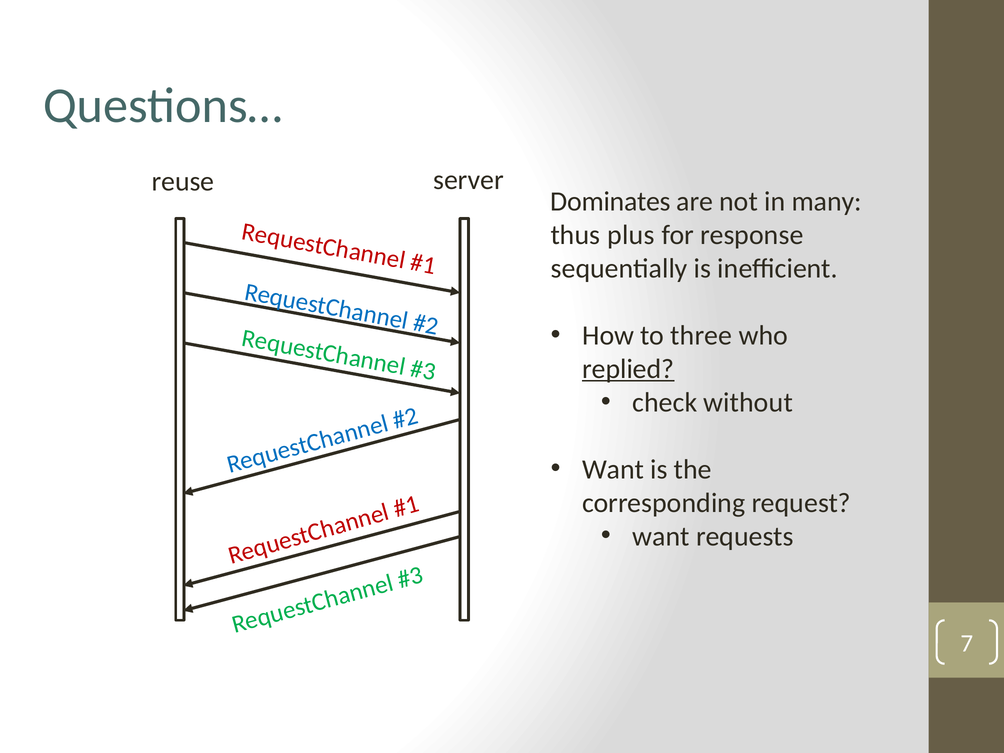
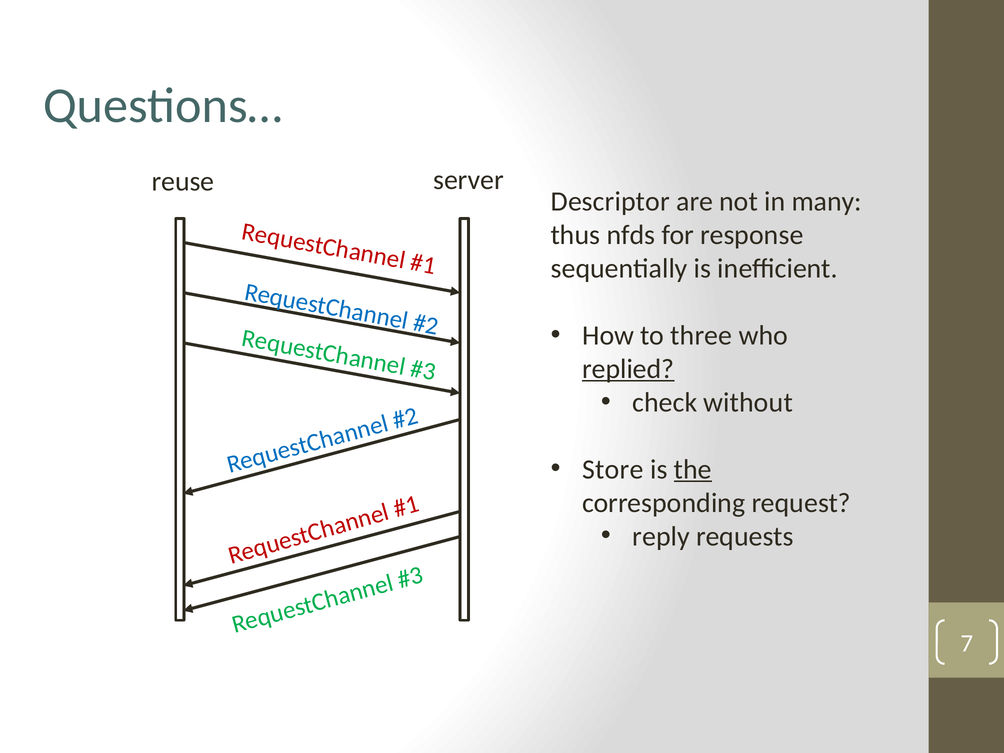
Dominates: Dominates -> Descriptor
plus: plus -> nfds
Want at (613, 469): Want -> Store
the underline: none -> present
want at (661, 536): want -> reply
